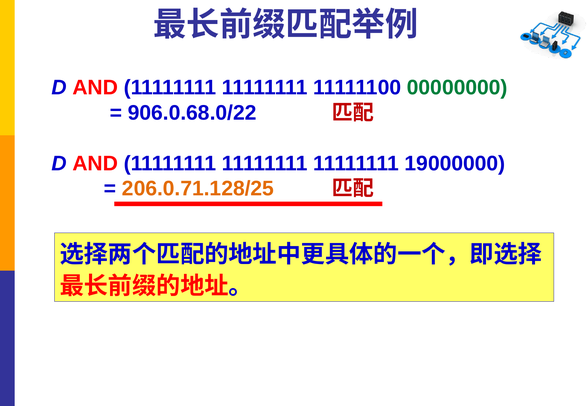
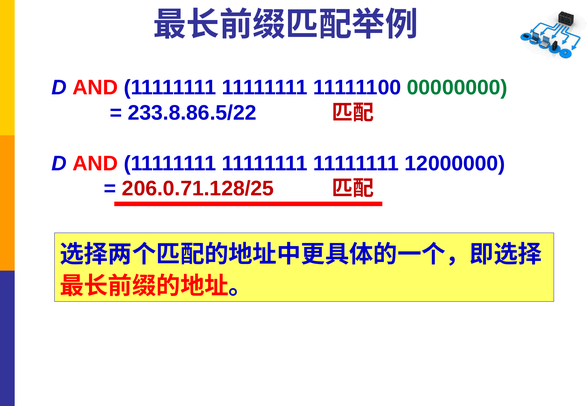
906.0.68.0/22: 906.0.68.0/22 -> 233.8.86.5/22
19000000: 19000000 -> 12000000
206.0.71.128/25 colour: orange -> red
